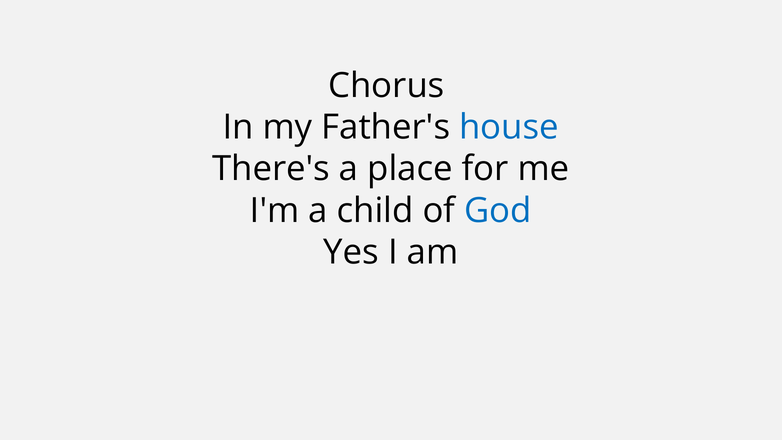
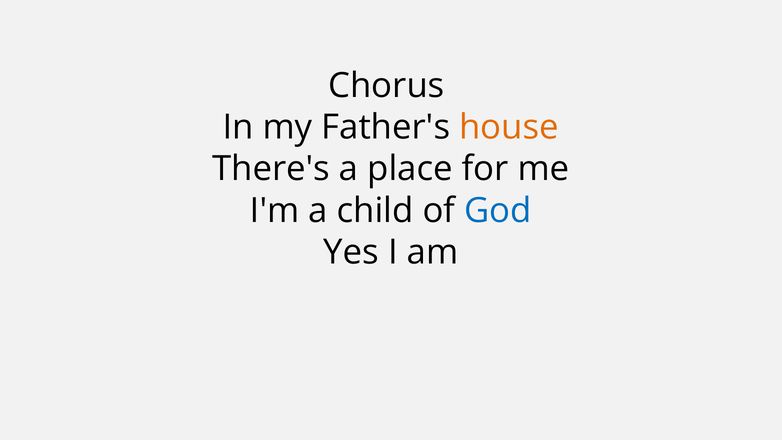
house colour: blue -> orange
